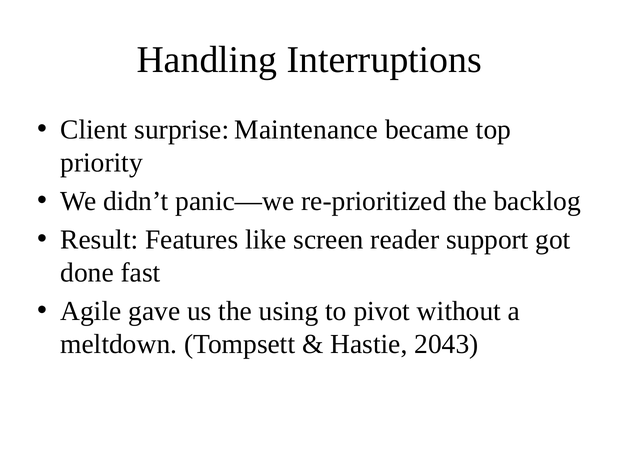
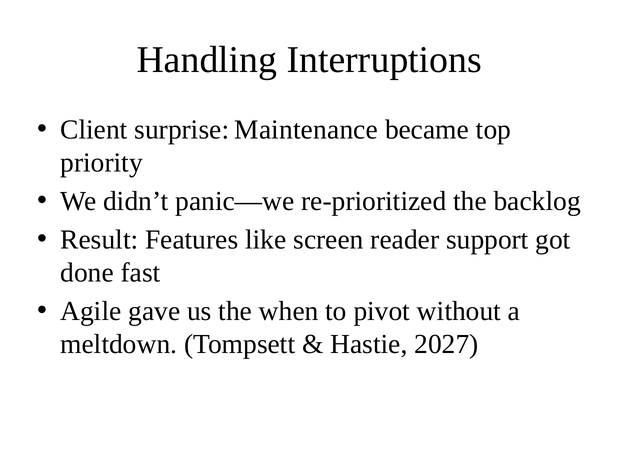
using: using -> when
2043: 2043 -> 2027
